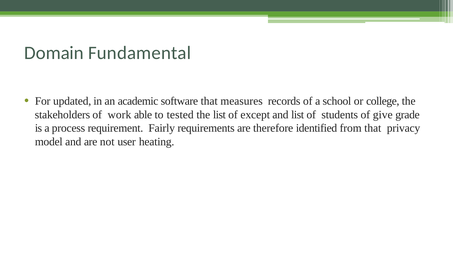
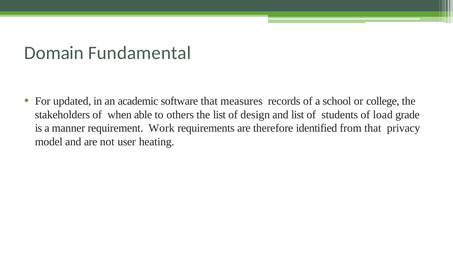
work: work -> when
tested: tested -> others
except: except -> design
give: give -> load
process: process -> manner
Fairly: Fairly -> Work
